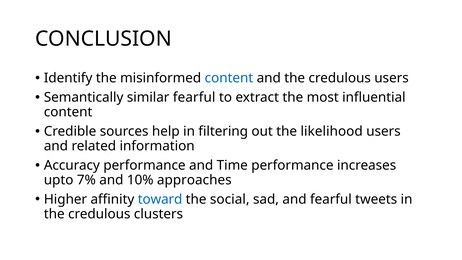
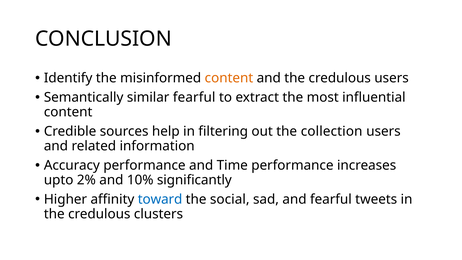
content at (229, 78) colour: blue -> orange
likelihood: likelihood -> collection
7%: 7% -> 2%
approaches: approaches -> significantly
